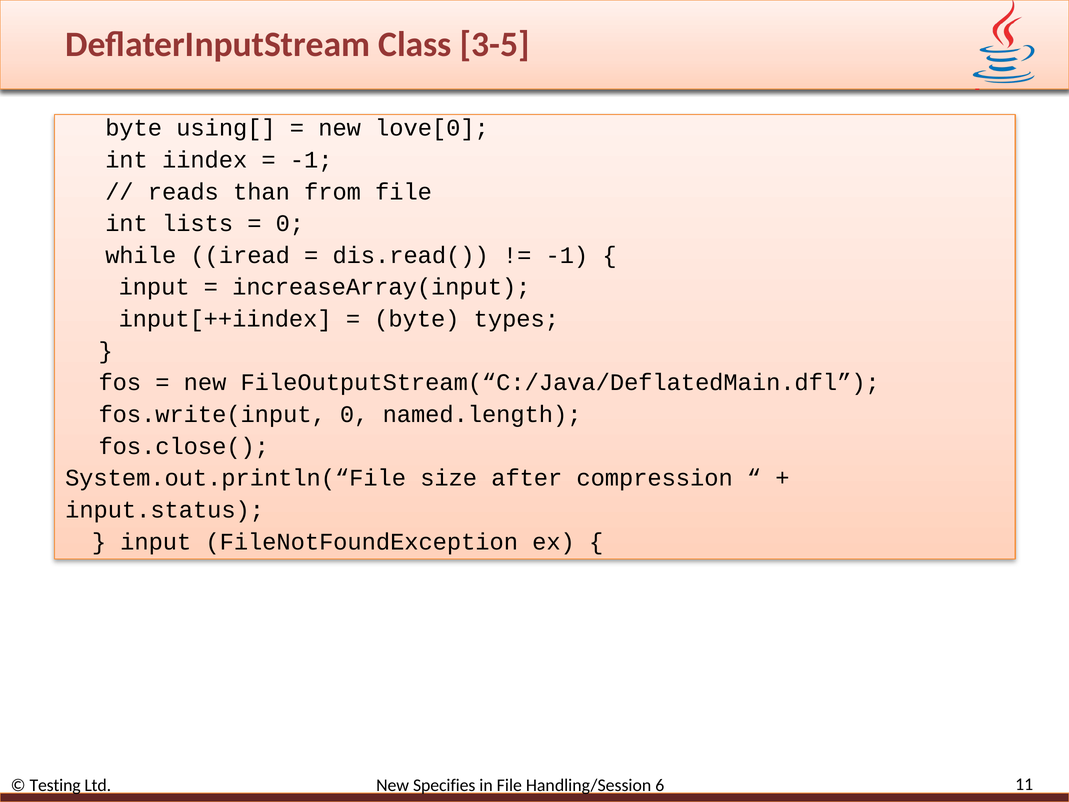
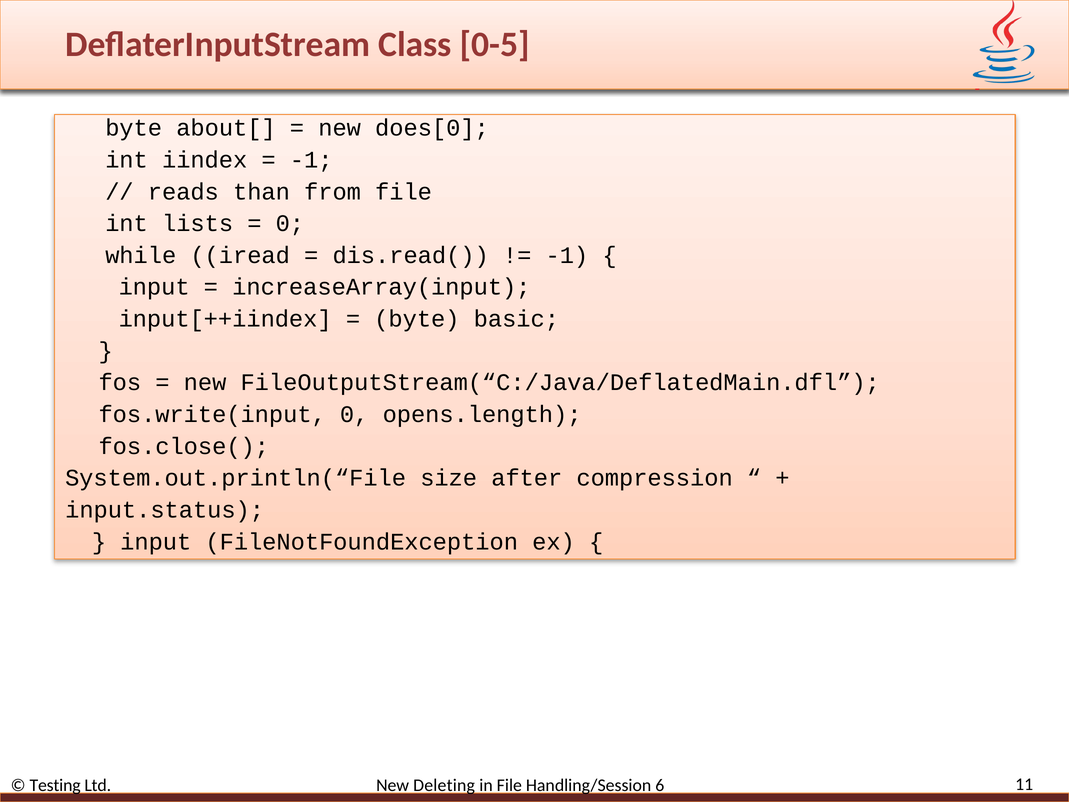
3-5: 3-5 -> 0-5
using[: using[ -> about[
love[0: love[0 -> does[0
types: types -> basic
named.length: named.length -> opens.length
Specifies: Specifies -> Deleting
